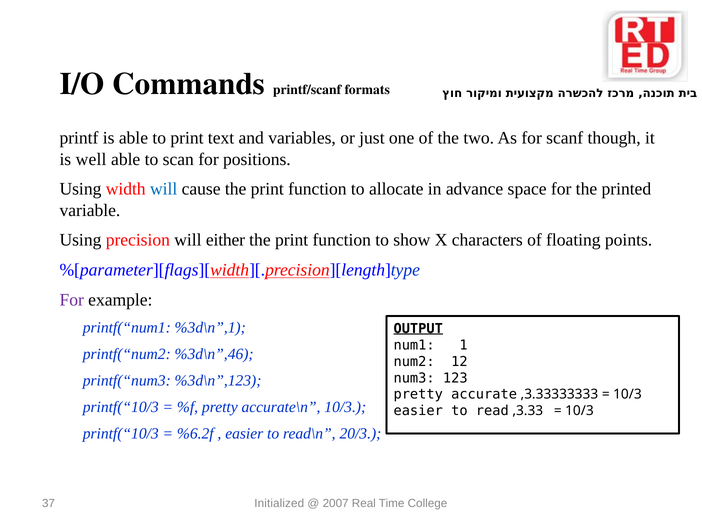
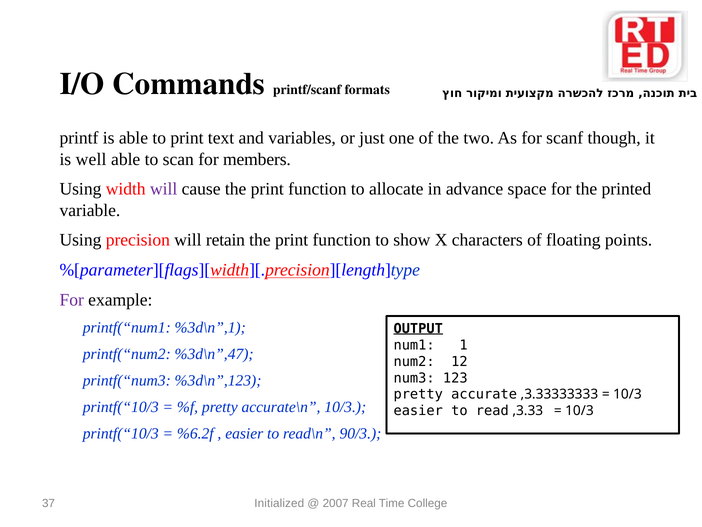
positions: positions -> members
will at (164, 189) colour: blue -> purple
either: either -> retain
%3d\n”,46: %3d\n”,46 -> %3d\n”,47
20/3: 20/3 -> 90/3
